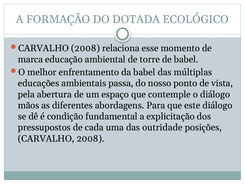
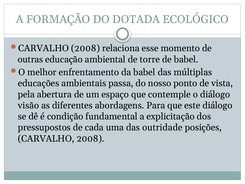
marca: marca -> outras
mãos: mãos -> visão
